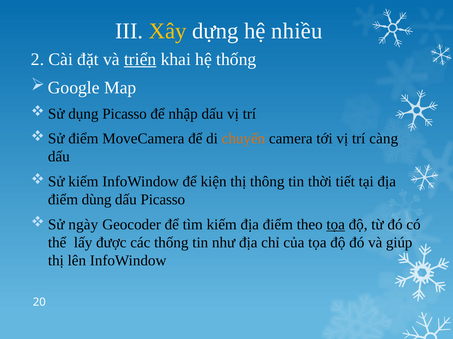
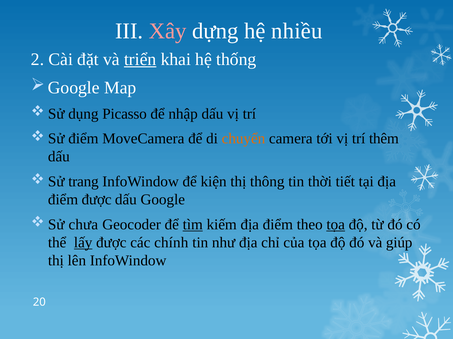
Xây colour: yellow -> pink
càng: càng -> thêm
kiếm at (83, 182): kiếm -> trang
điểm dùng: dùng -> được
dấu Picasso: Picasso -> Google
ngày: ngày -> chưa
tìm underline: none -> present
lấy underline: none -> present
các thống: thống -> chính
